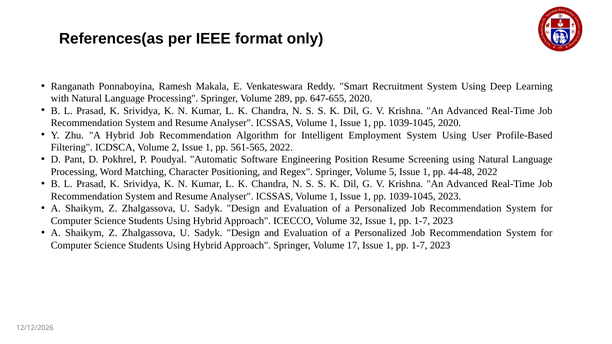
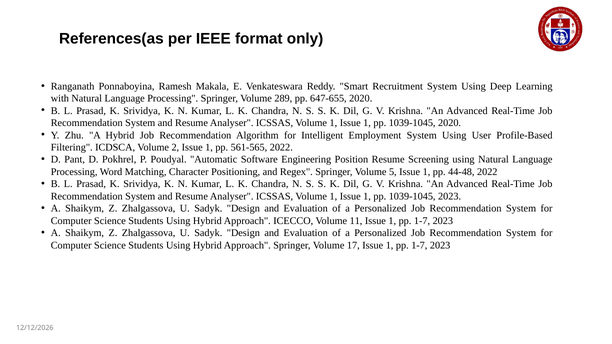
32: 32 -> 11
